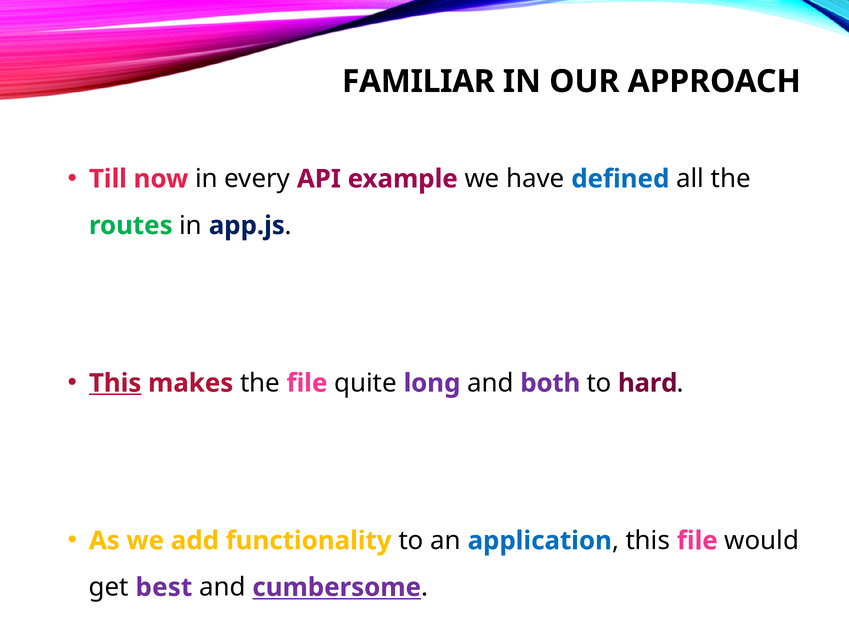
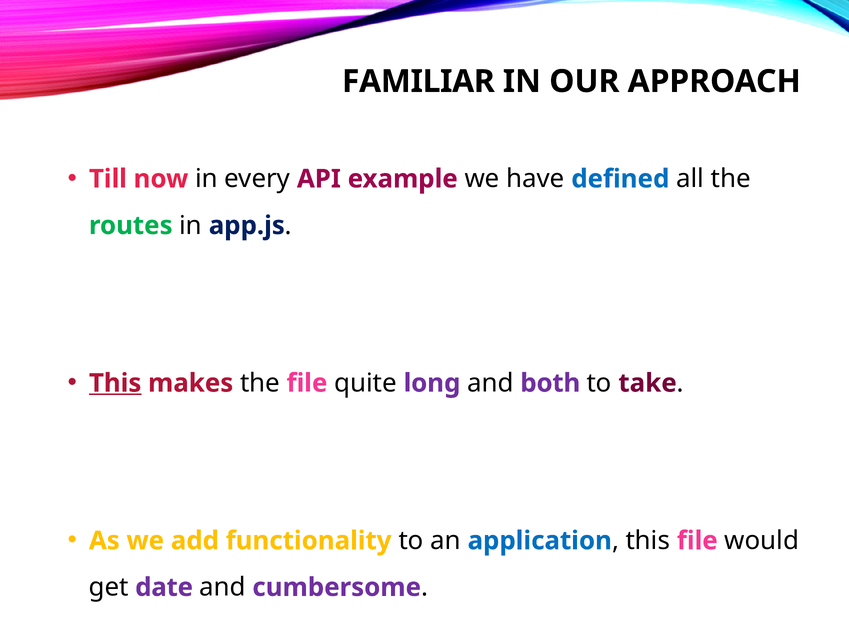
hard: hard -> take
best: best -> date
cumbersome underline: present -> none
